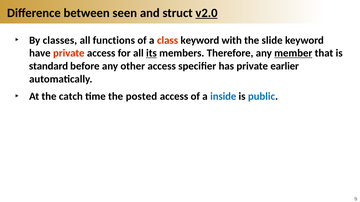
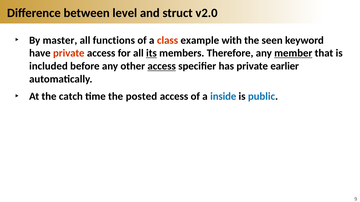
seen: seen -> level
v2.0 underline: present -> none
classes: classes -> master
class keyword: keyword -> example
slide: slide -> seen
standard: standard -> included
access at (162, 66) underline: none -> present
